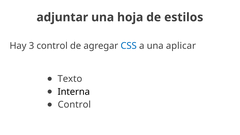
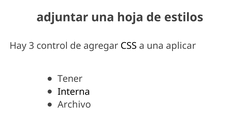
CSS colour: blue -> black
Texto: Texto -> Tener
Control at (74, 105): Control -> Archivo
